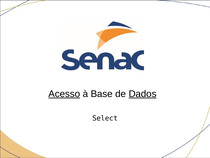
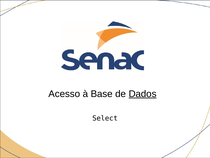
Acesso underline: present -> none
